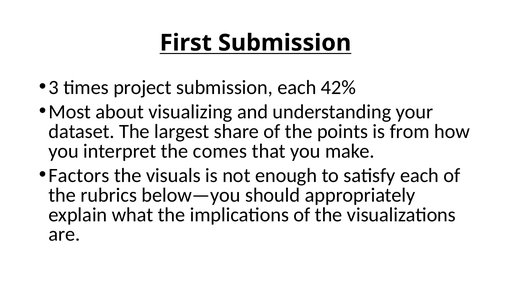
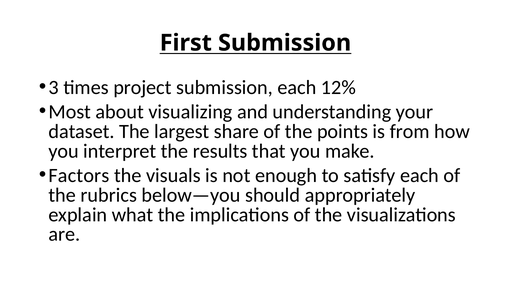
42%: 42% -> 12%
comes: comes -> results
